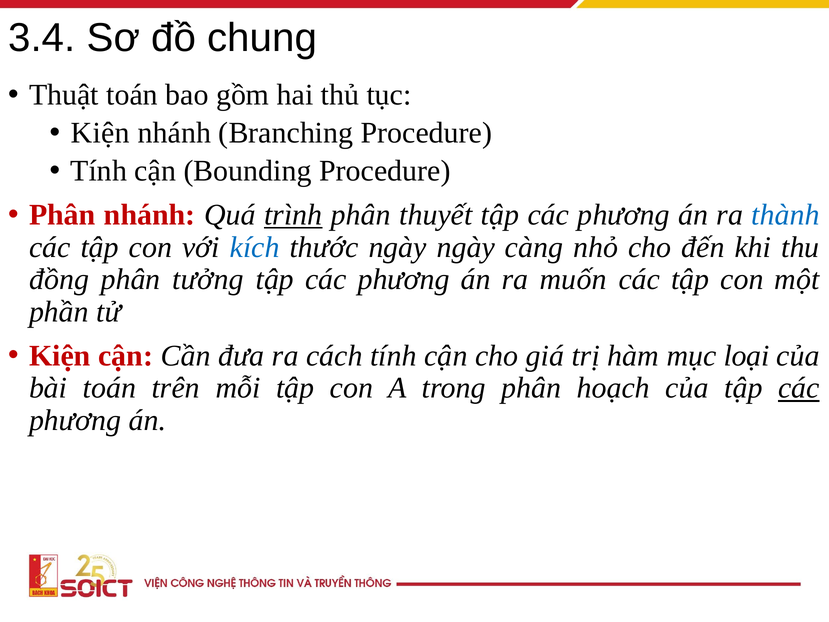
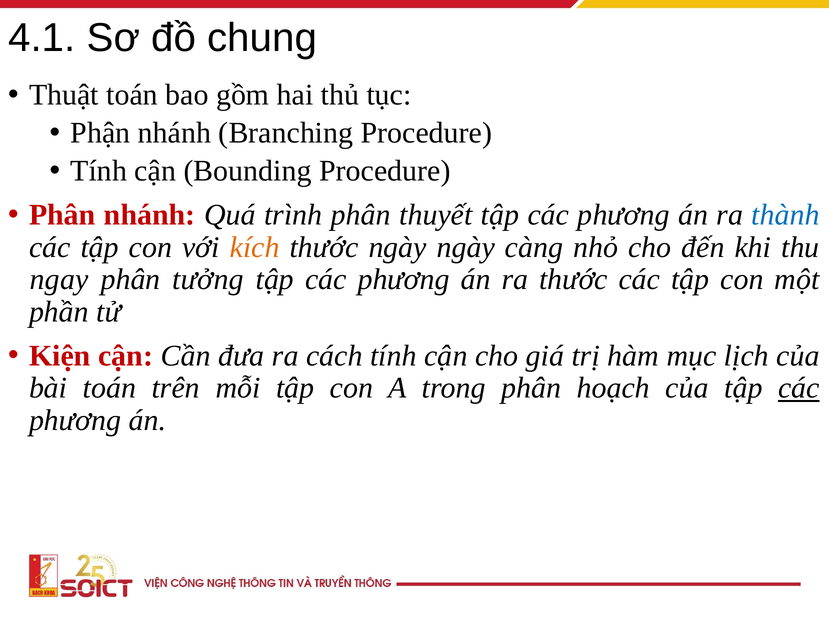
3.4: 3.4 -> 4.1
Kiện at (100, 133): Kiện -> Phận
trình underline: present -> none
kích colour: blue -> orange
đồng: đồng -> ngay
ra muốn: muốn -> thước
loại: loại -> lịch
